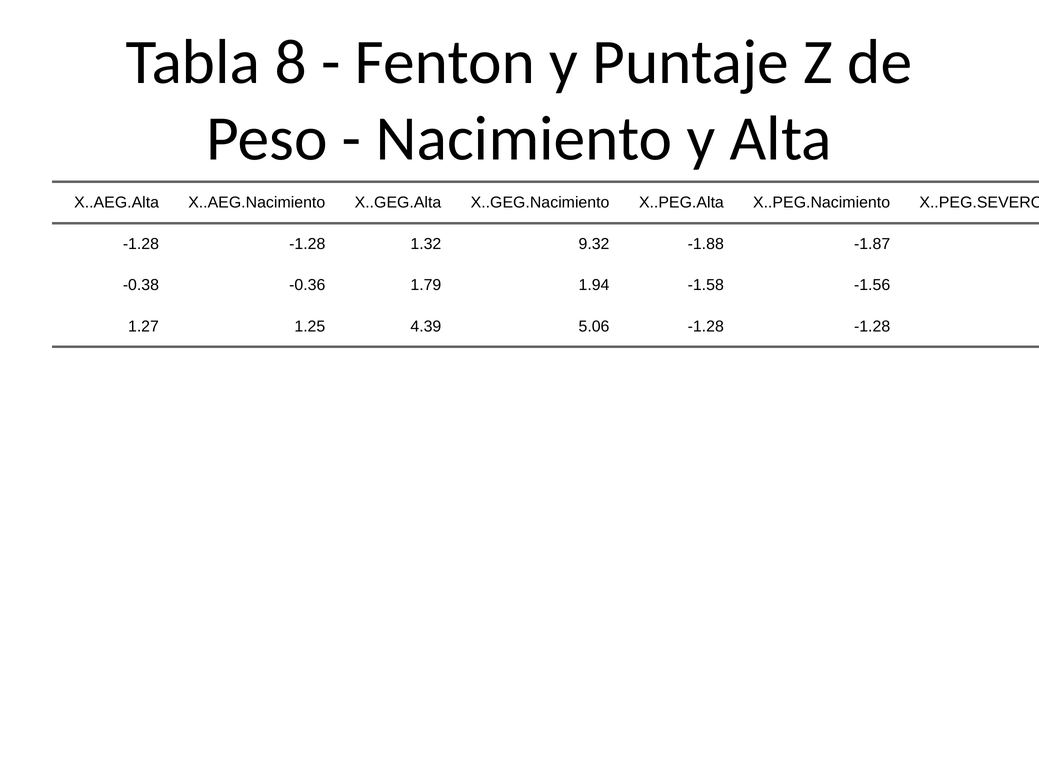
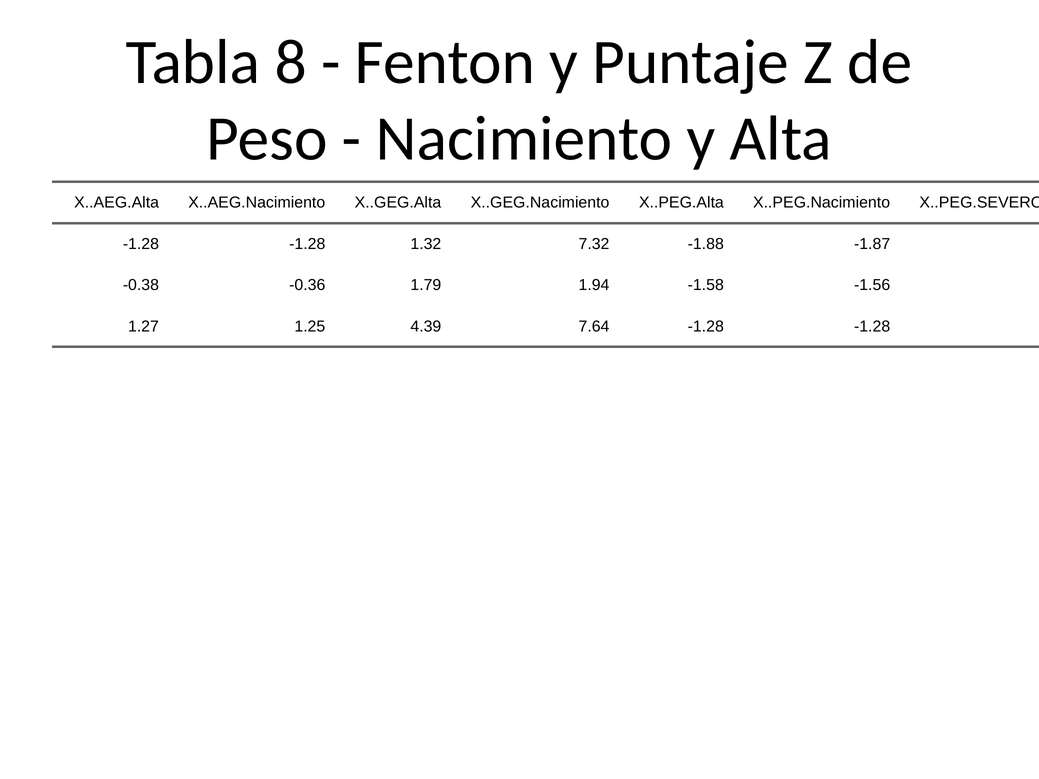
9.32: 9.32 -> 7.32
5.06: 5.06 -> 7.64
